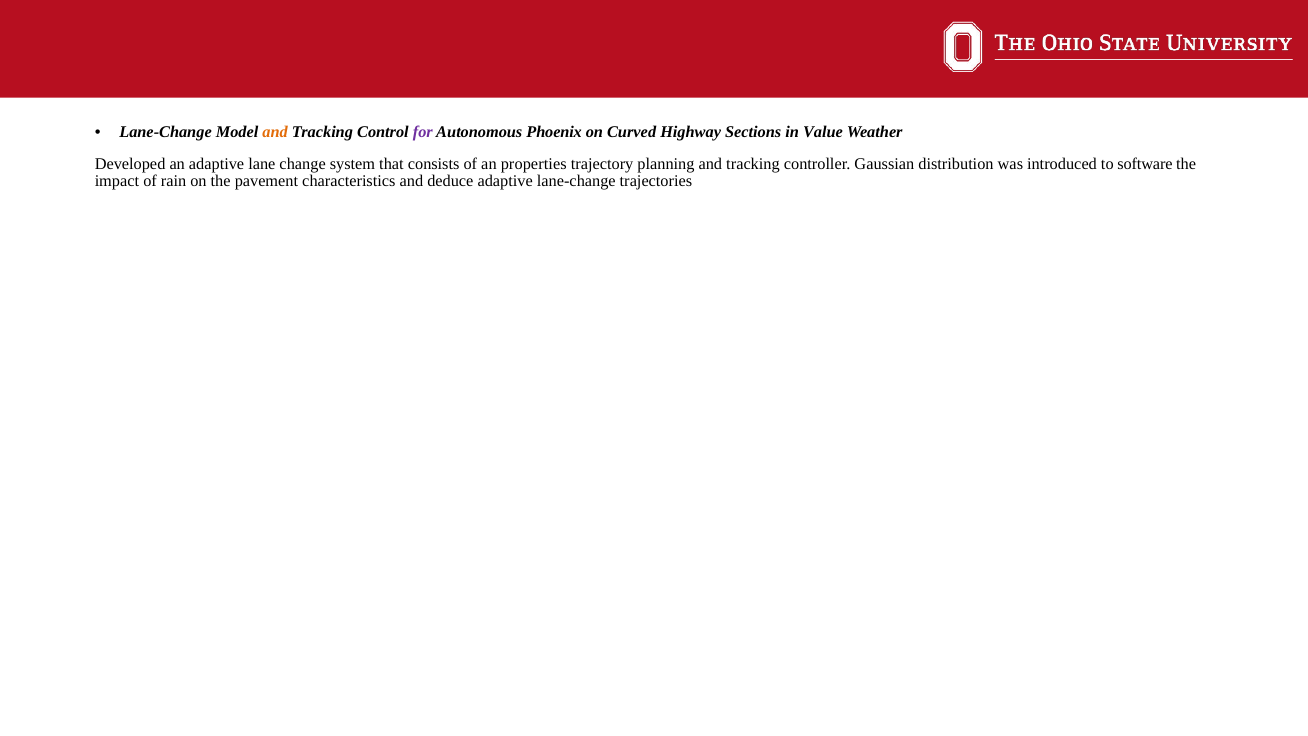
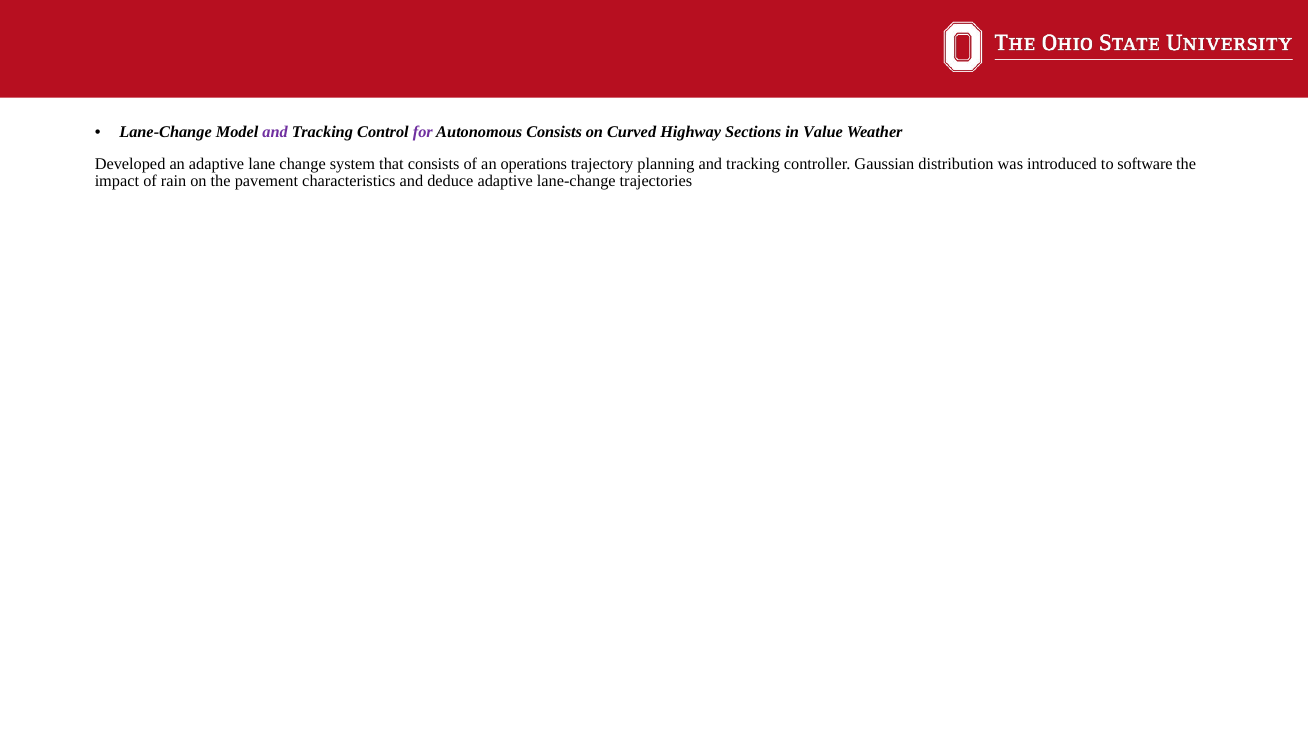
and at (275, 133) colour: orange -> purple
Autonomous Phoenix: Phoenix -> Consists
properties: properties -> operations
